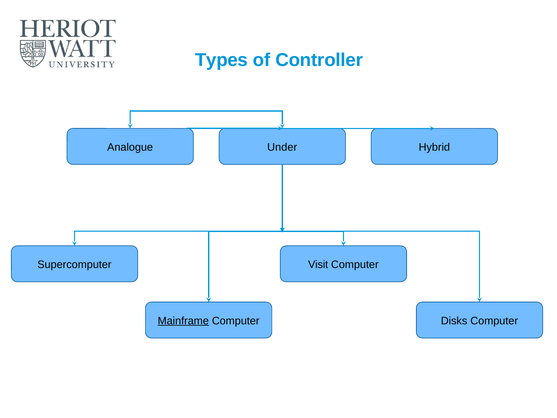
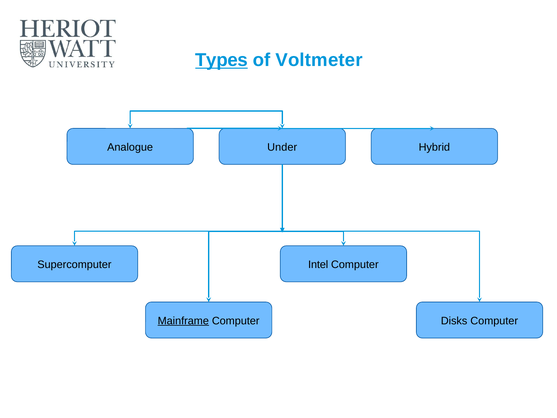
Types underline: none -> present
Controller: Controller -> Voltmeter
Visit: Visit -> Intel
